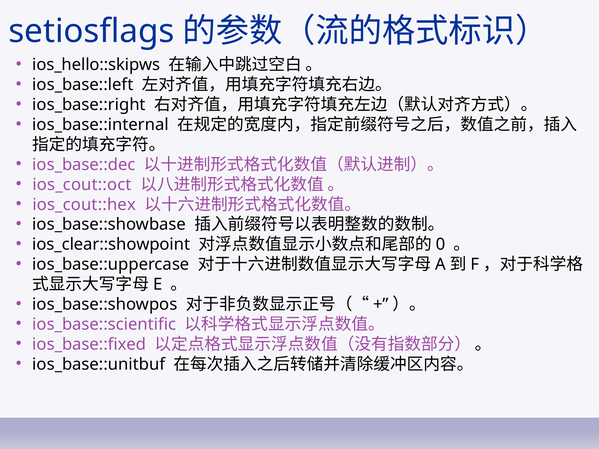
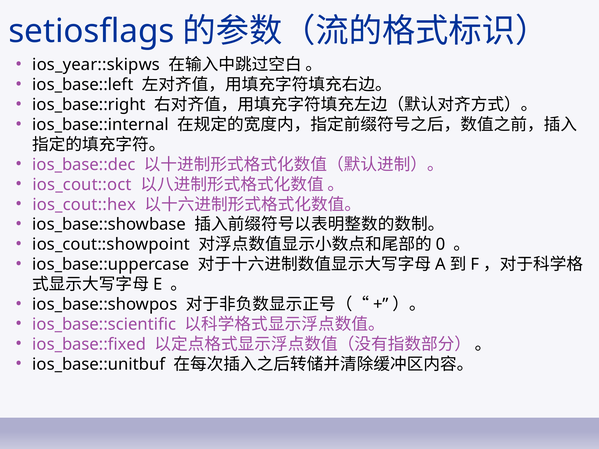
ios_hello::skipws: ios_hello::skipws -> ios_year::skipws
ios_clear::showpoint: ios_clear::showpoint -> ios_cout::showpoint
